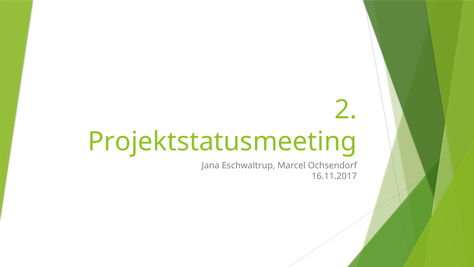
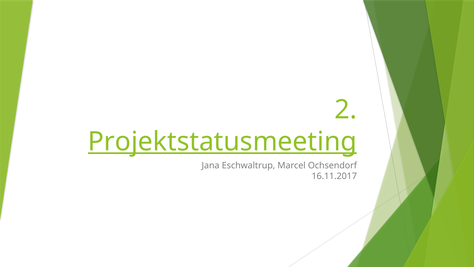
Projektstatusmeeting underline: none -> present
